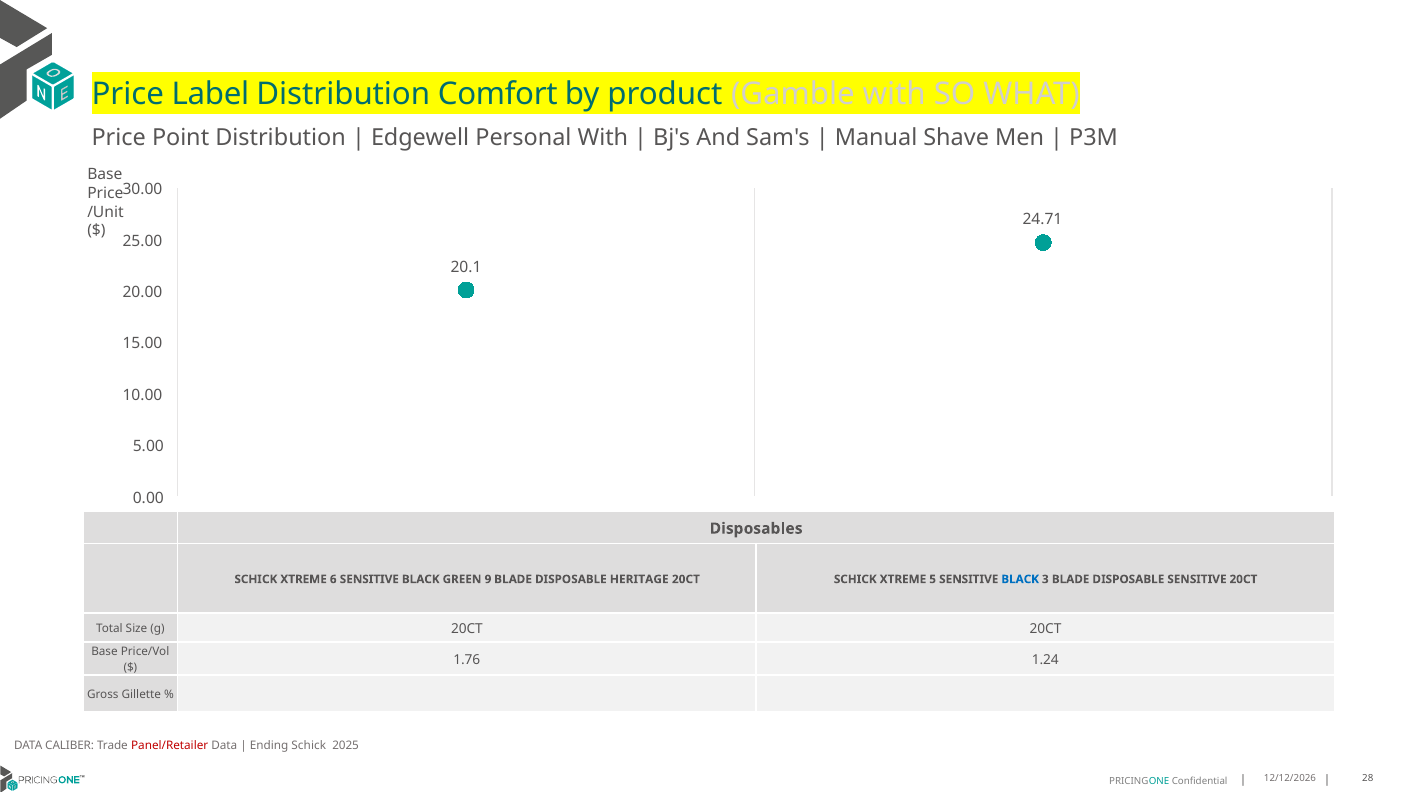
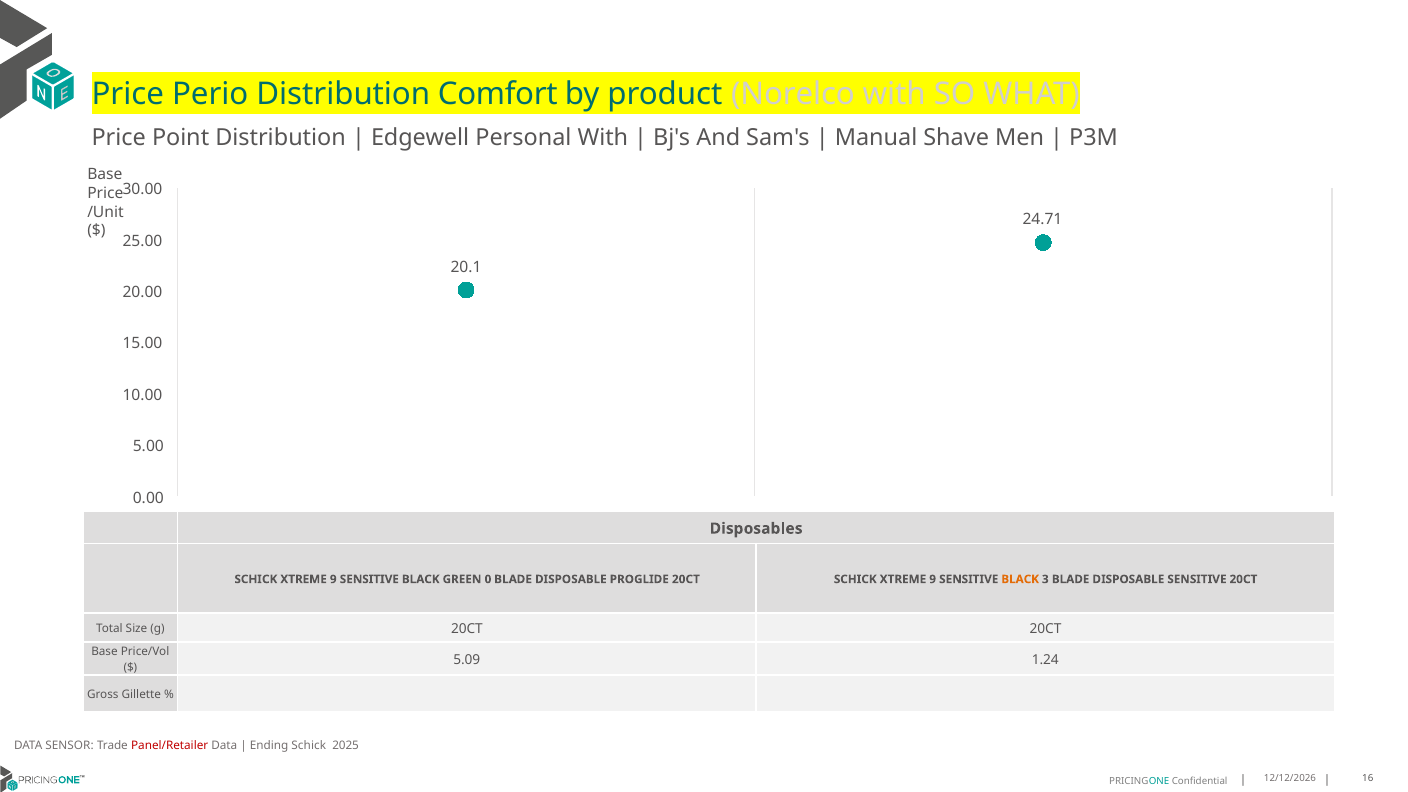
Label: Label -> Perio
Gamble: Gamble -> Norelco
6 at (333, 579): 6 -> 9
9: 9 -> 0
HERITAGE: HERITAGE -> PROGLIDE
20CT SCHICK XTREME 5: 5 -> 9
BLACK at (1020, 579) colour: blue -> orange
1.76: 1.76 -> 5.09
CALIBER: CALIBER -> SENSOR
28: 28 -> 16
